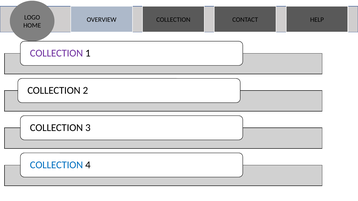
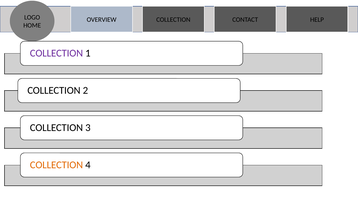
COLLECTION at (56, 165) colour: blue -> orange
